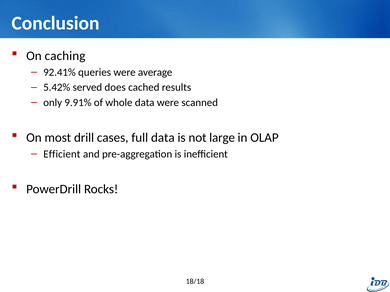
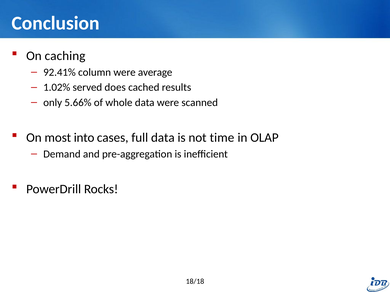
queries: queries -> column
5.42%: 5.42% -> 1.02%
9.91%: 9.91% -> 5.66%
drill: drill -> into
large: large -> time
Efficient: Efficient -> Demand
